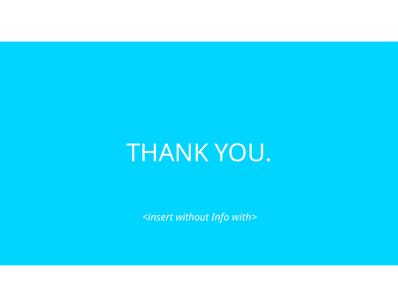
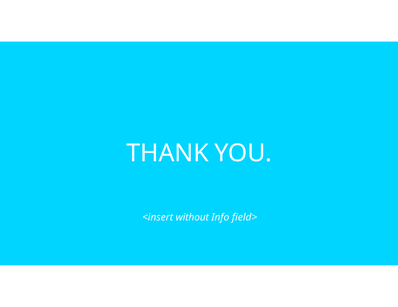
with>: with> -> field>
